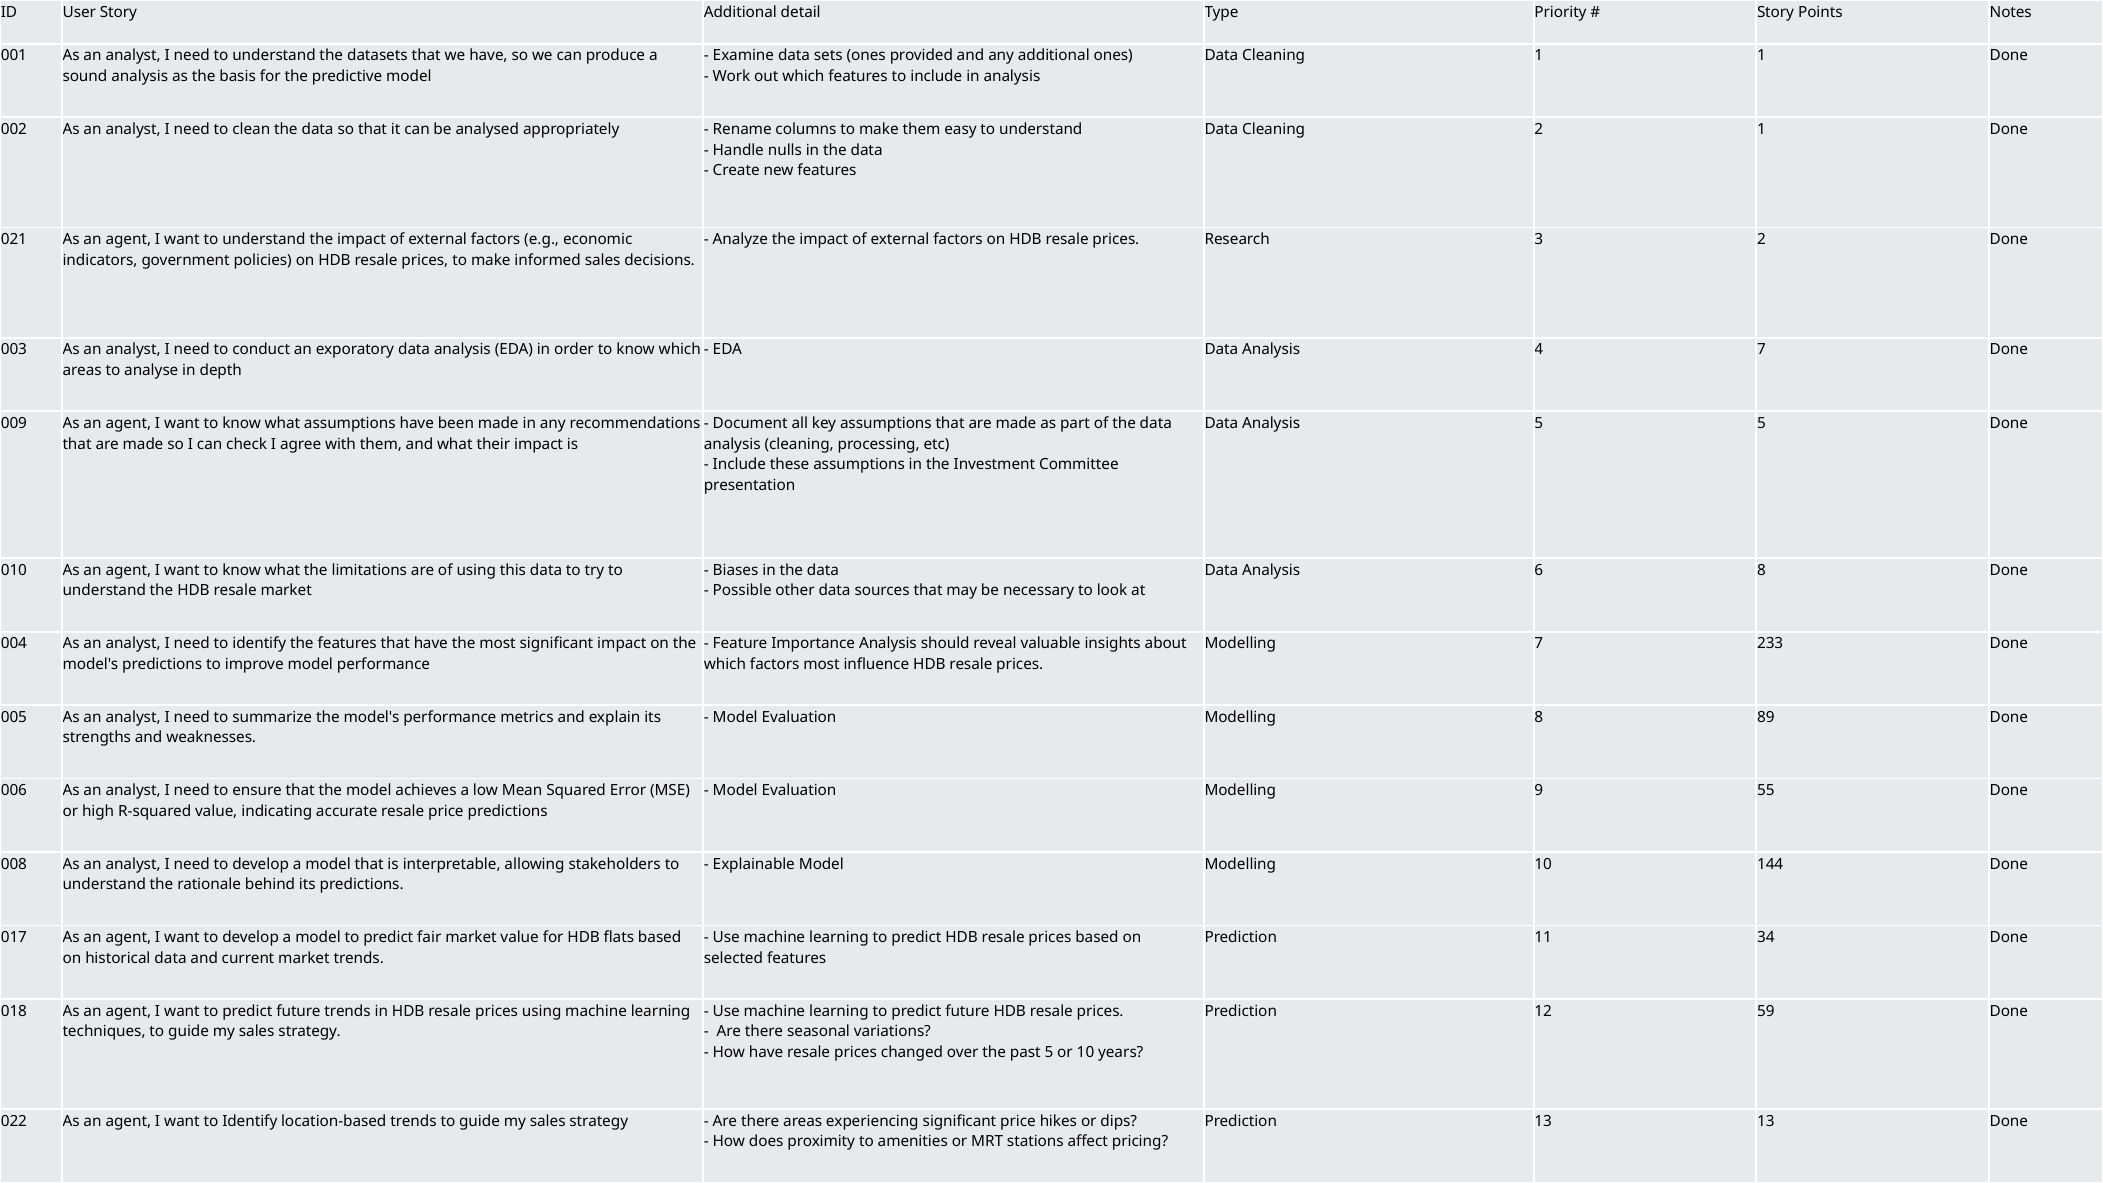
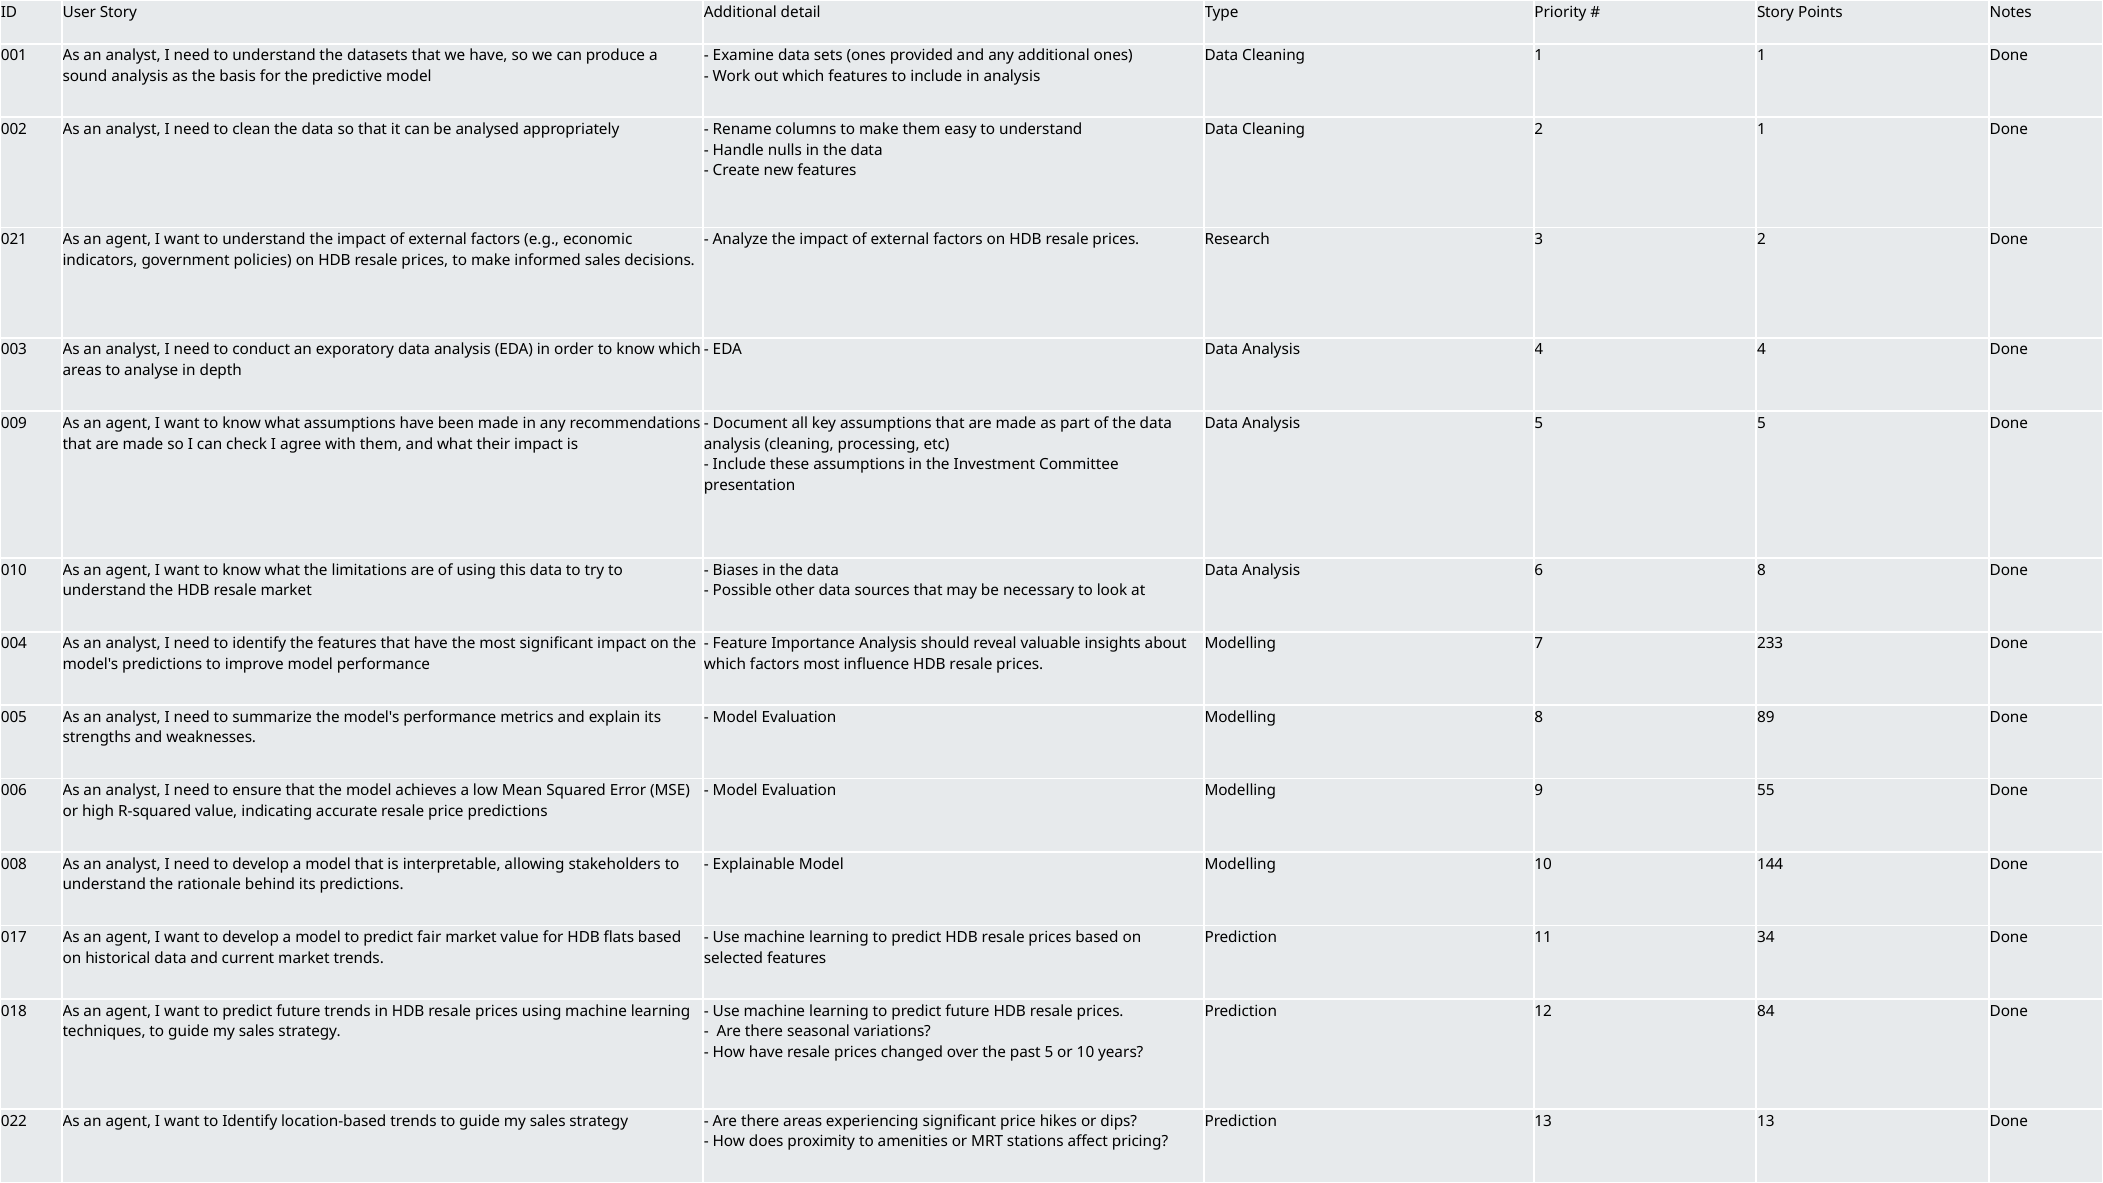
4 7: 7 -> 4
59: 59 -> 84
